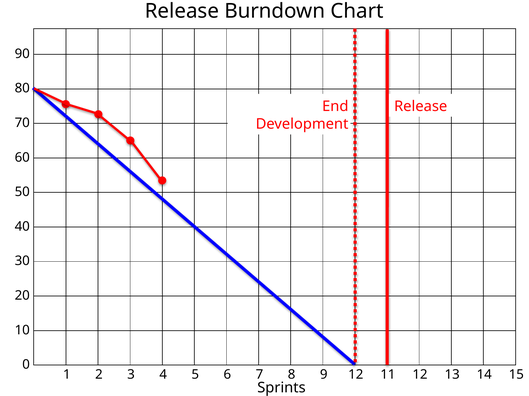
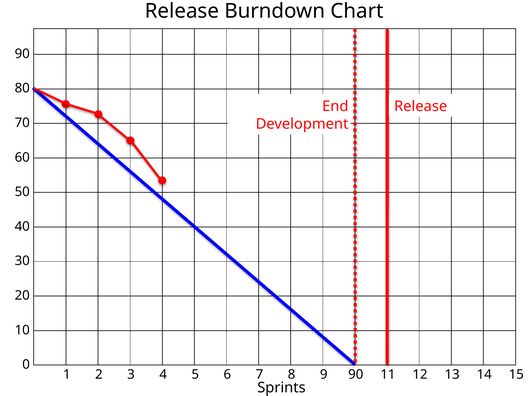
9 12: 12 -> 90
